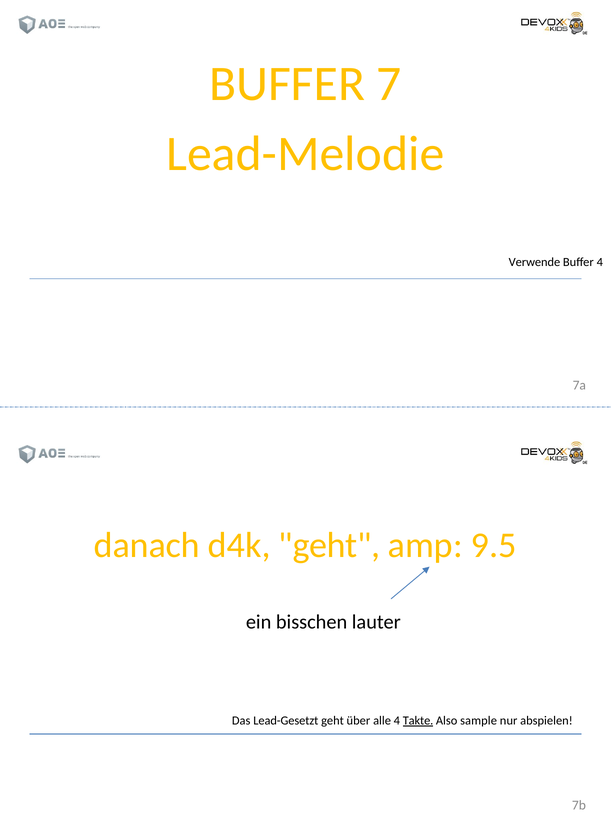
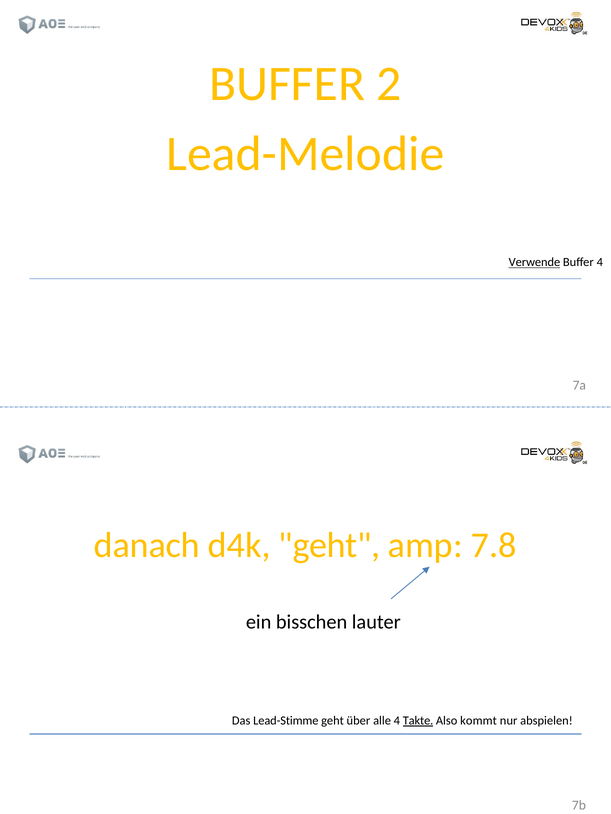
7: 7 -> 2
Verwende underline: none -> present
9.5: 9.5 -> 7.8
Lead-Gesetzt: Lead-Gesetzt -> Lead-Stimme
sample: sample -> kommt
